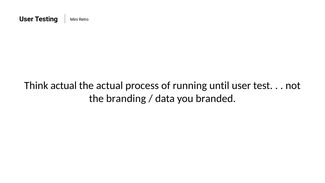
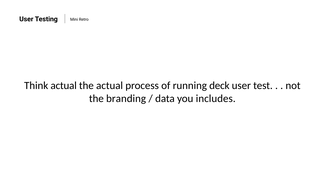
until: until -> deck
branded: branded -> includes
